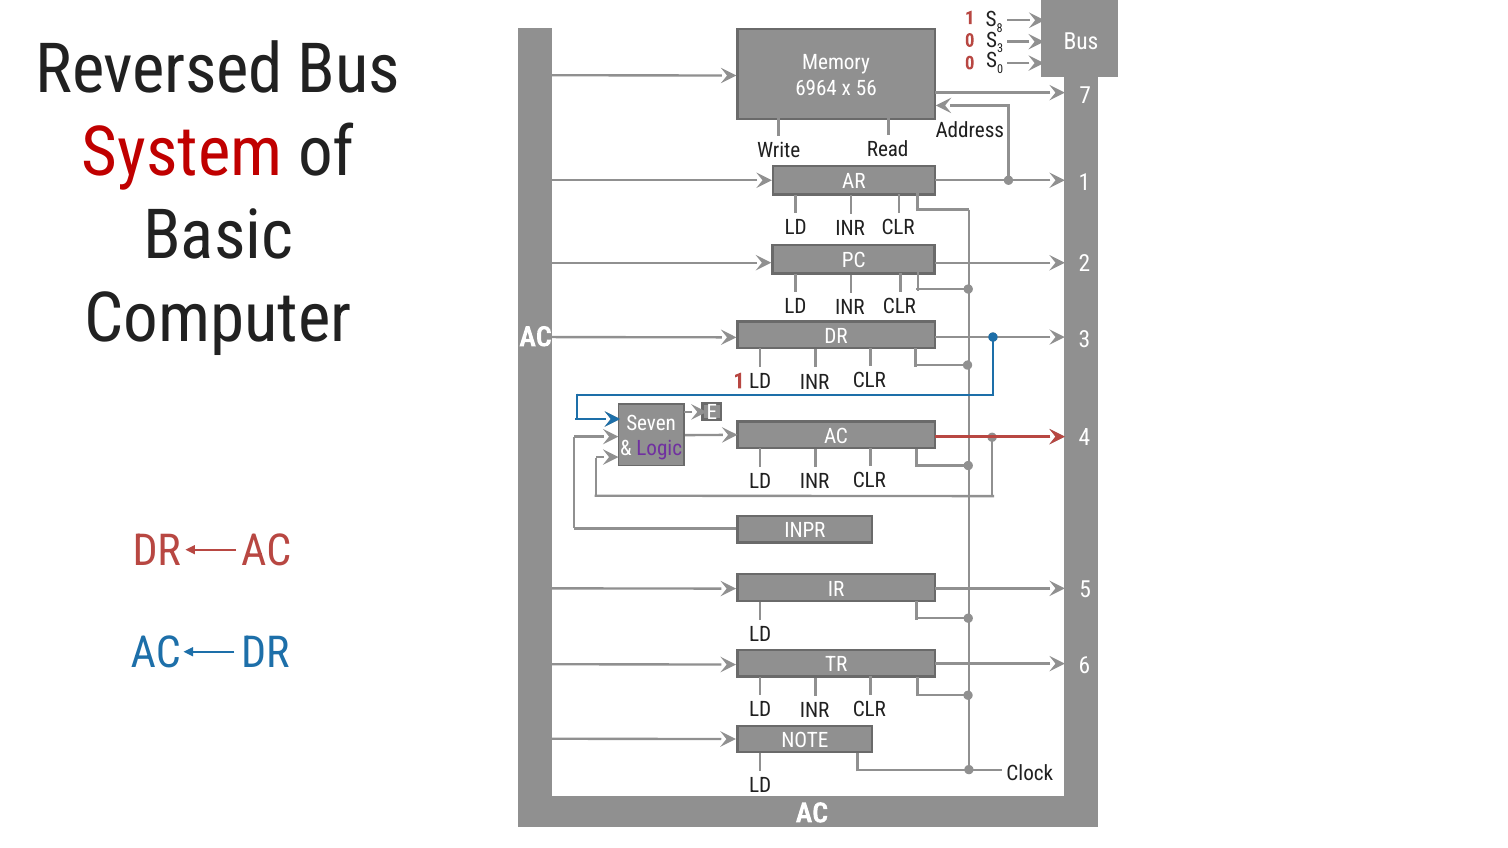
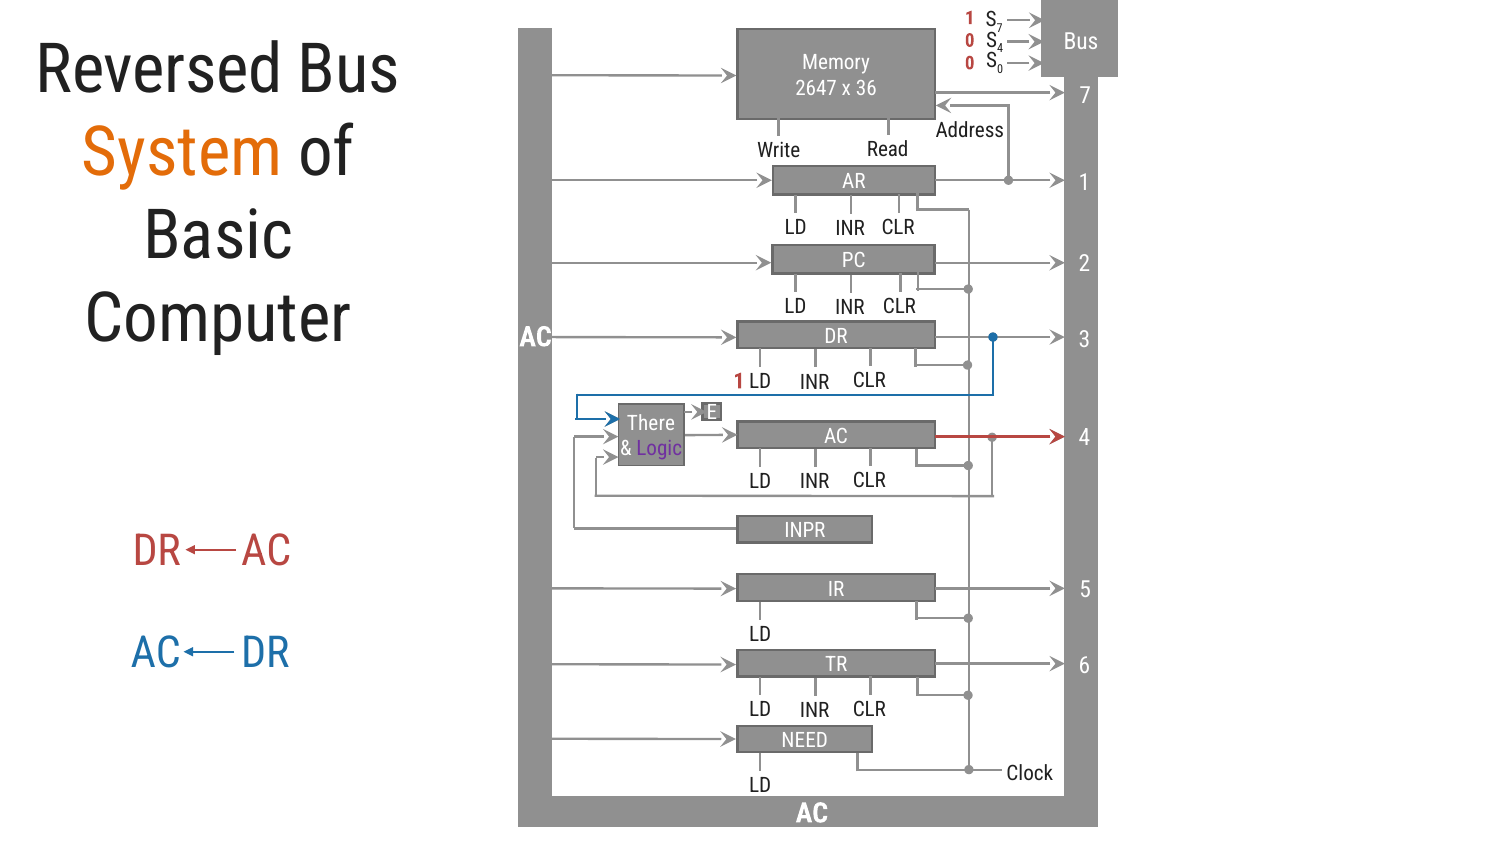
8 at (1000, 28): 8 -> 7
3 at (1000, 48): 3 -> 4
6964: 6964 -> 2647
56: 56 -> 36
System colour: red -> orange
Seven: Seven -> There
NOTE: NOTE -> NEED
